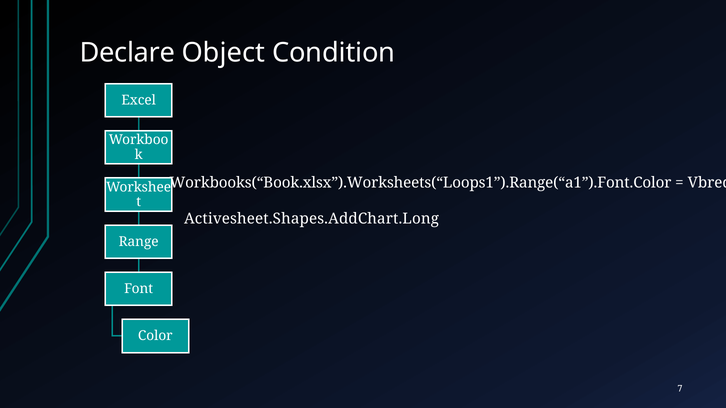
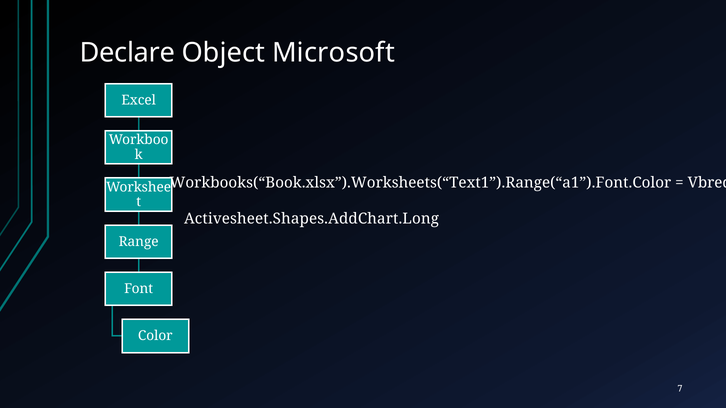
Condition: Condition -> Microsoft
Workbooks(“Book.xlsx”).Worksheets(“Loops1”).Range(“a1”).Font.Color: Workbooks(“Book.xlsx”).Worksheets(“Loops1”).Range(“a1”).Font.Color -> Workbooks(“Book.xlsx”).Worksheets(“Text1”).Range(“a1”).Font.Color
